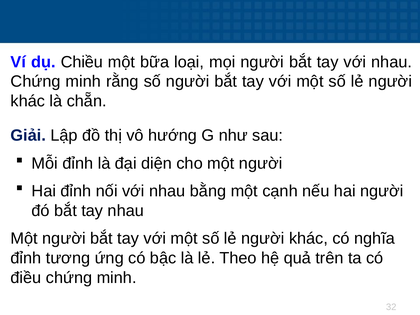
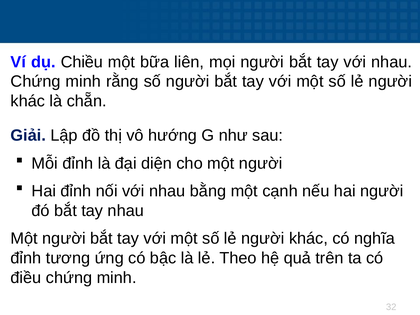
loại: loại -> liên
